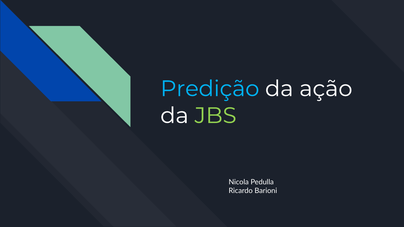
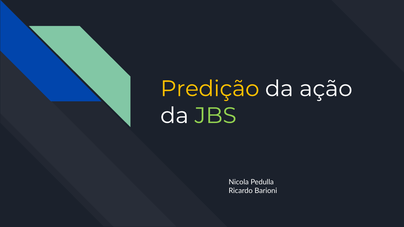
Predição colour: light blue -> yellow
